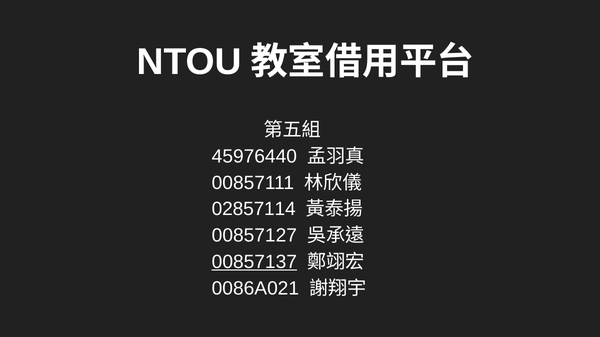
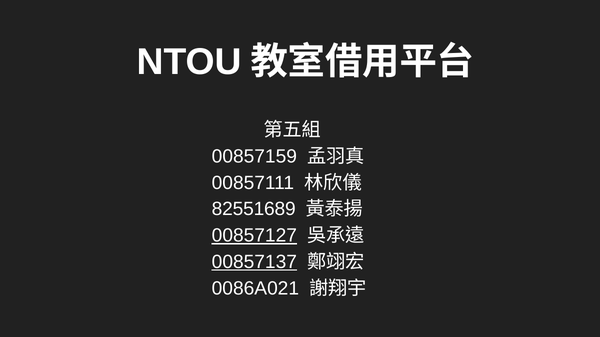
45976440: 45976440 -> 00857159
02857114: 02857114 -> 82551689
00857127 underline: none -> present
